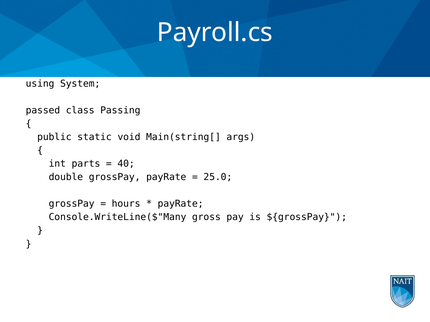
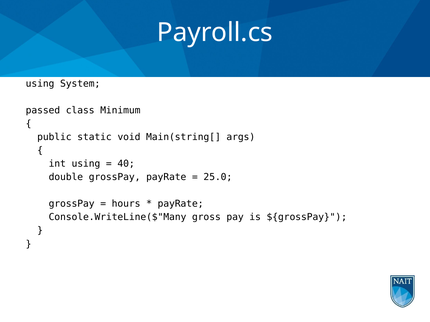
Passing: Passing -> Minimum
int parts: parts -> using
